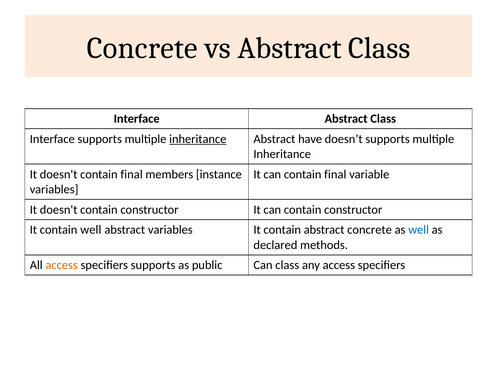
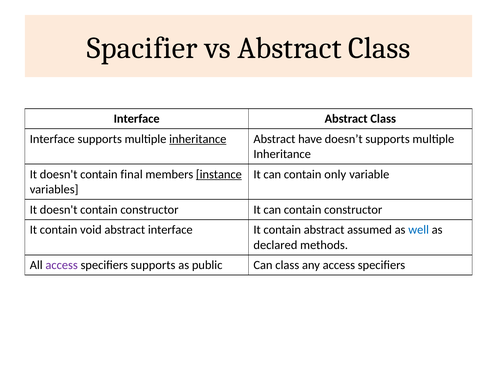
Concrete at (142, 48): Concrete -> Spacifier
instance underline: none -> present
can contain final: final -> only
contain well: well -> void
abstract variables: variables -> interface
abstract concrete: concrete -> assumed
access at (62, 265) colour: orange -> purple
